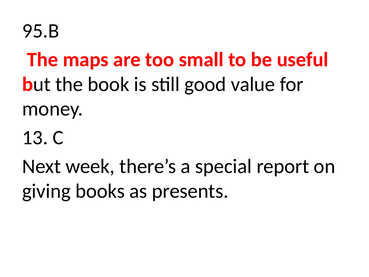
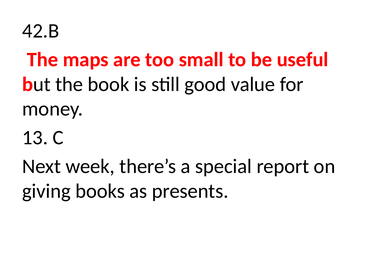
95.B: 95.B -> 42.B
